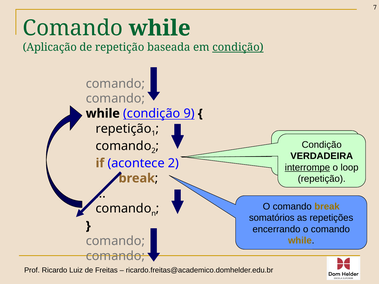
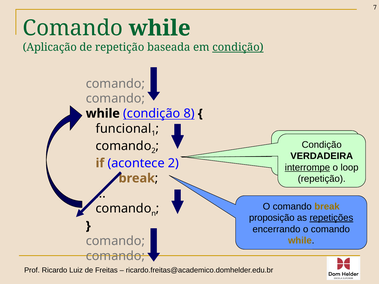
9: 9 -> 8
repetição at (124, 129): repetição -> funcional
somatórios: somatórios -> proposição
repetições underline: none -> present
